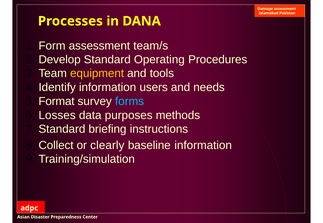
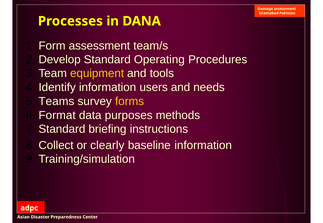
Format: Format -> Teams
forms colour: light blue -> yellow
Losses: Losses -> Format
